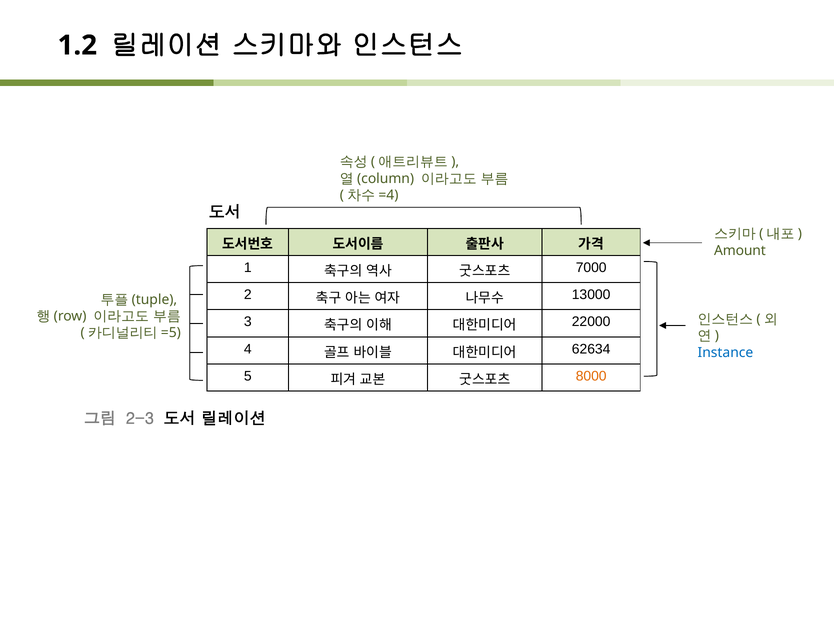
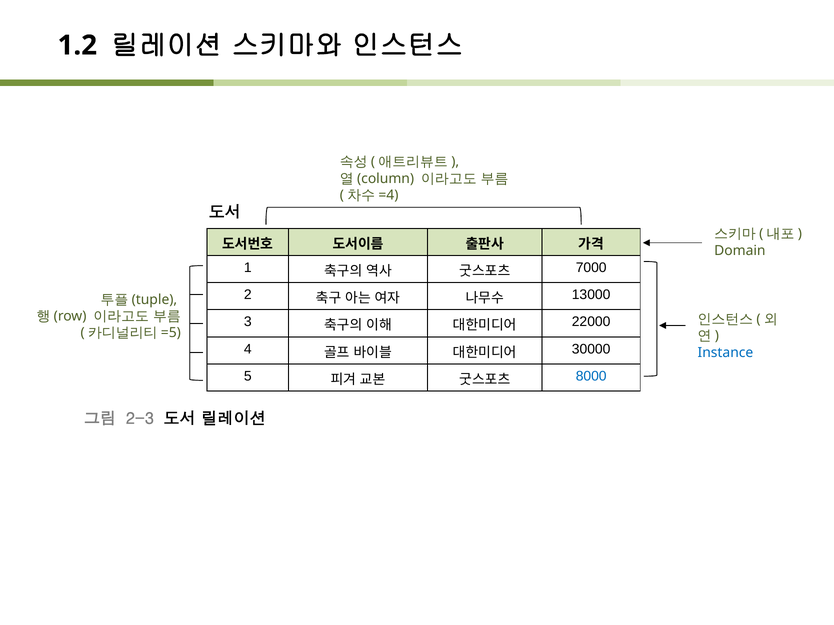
Amount: Amount -> Domain
62634: 62634 -> 30000
8000 colour: orange -> blue
